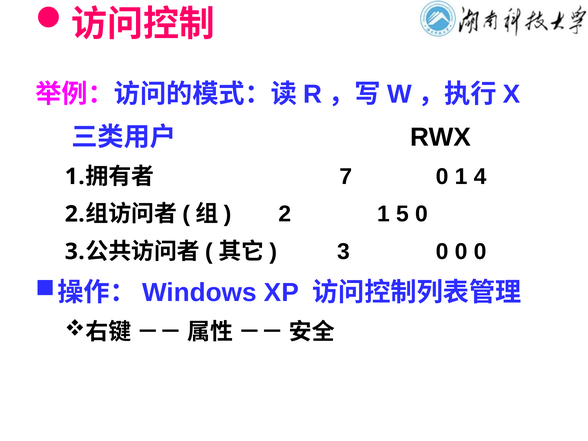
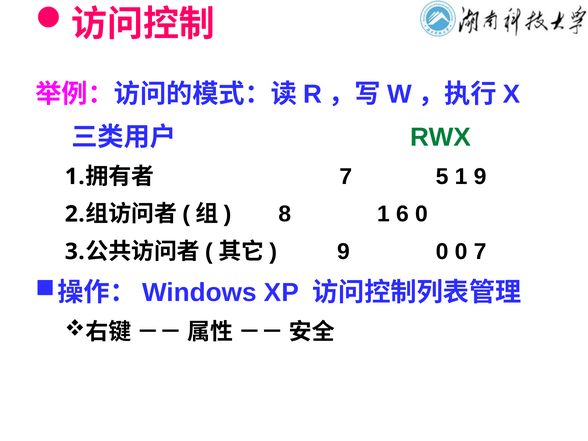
RWX colour: black -> green
7 0: 0 -> 5
1 4: 4 -> 9
2 at (285, 214): 2 -> 8
5: 5 -> 6
3 at (344, 252): 3 -> 9
0 0 0: 0 -> 7
